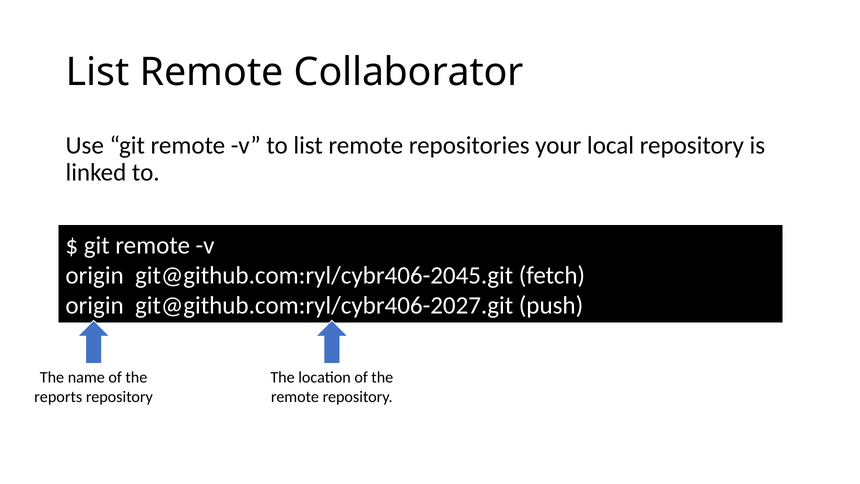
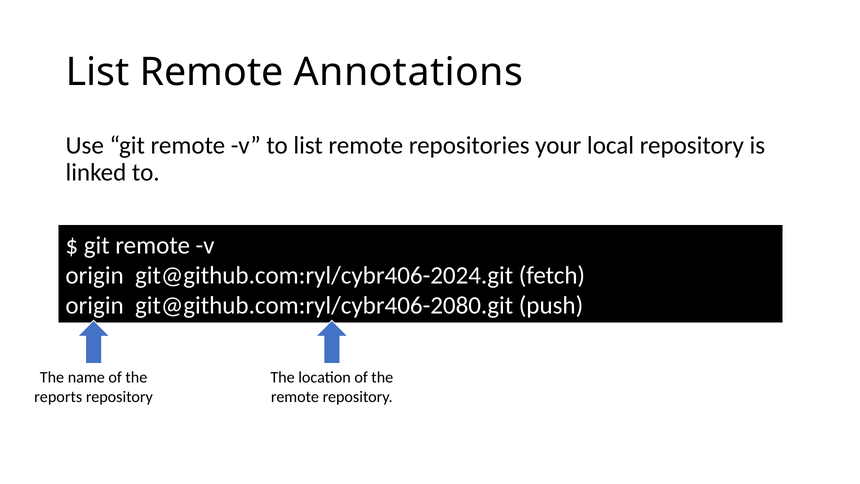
Collaborator: Collaborator -> Annotations
git@github.com:ryl/cybr406-2045.git: git@github.com:ryl/cybr406-2045.git -> git@github.com:ryl/cybr406-2024.git
git@github.com:ryl/cybr406-2027.git: git@github.com:ryl/cybr406-2027.git -> git@github.com:ryl/cybr406-2080.git
